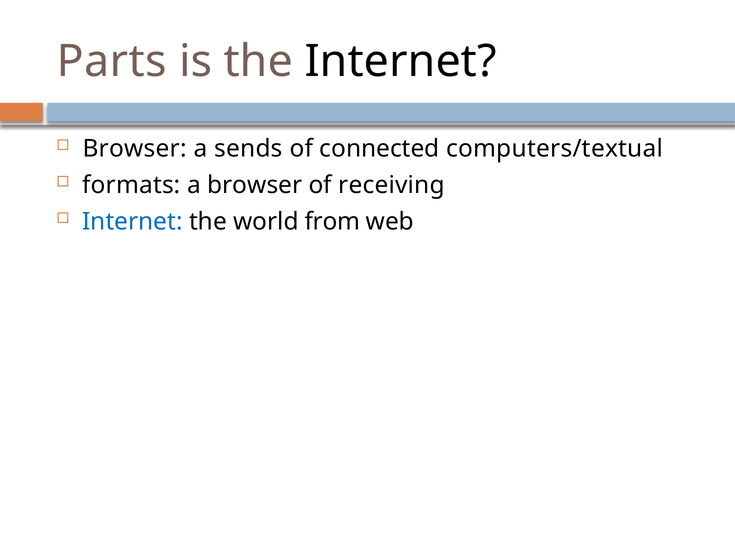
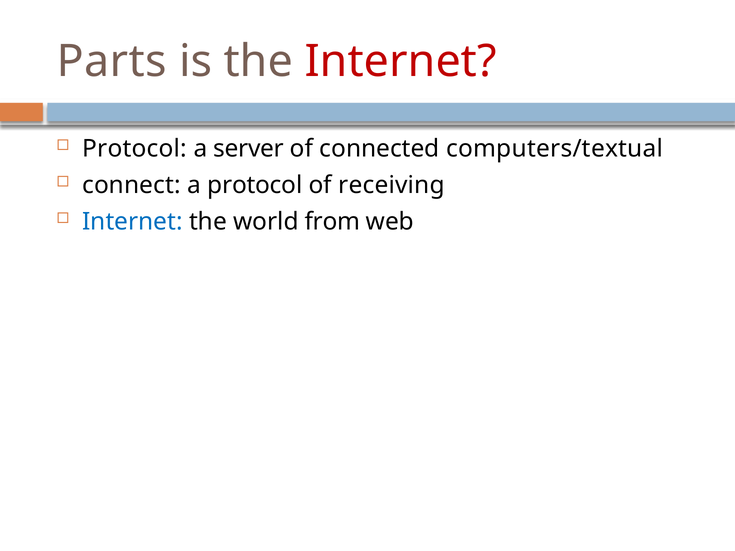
Internet at (401, 61) colour: black -> red
Browser at (135, 149): Browser -> Protocol
sends: sends -> server
formats: formats -> connect
a browser: browser -> protocol
